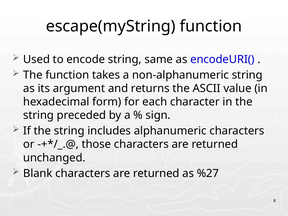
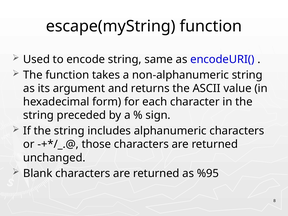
%27: %27 -> %95
